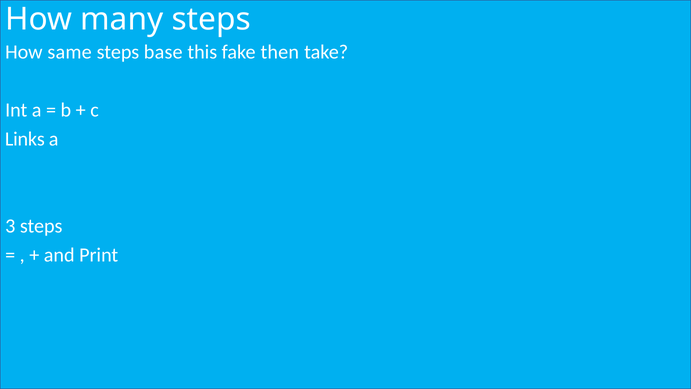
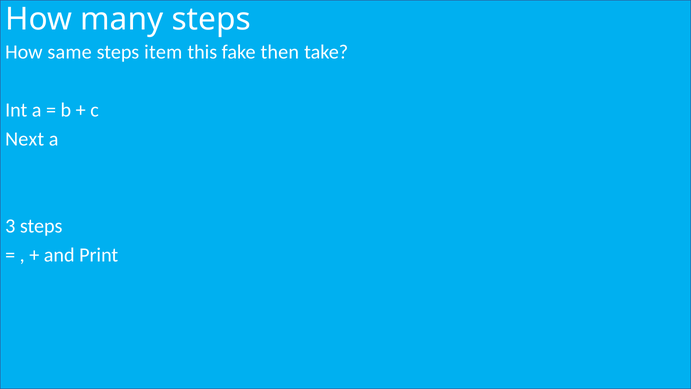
base: base -> item
Links: Links -> Next
